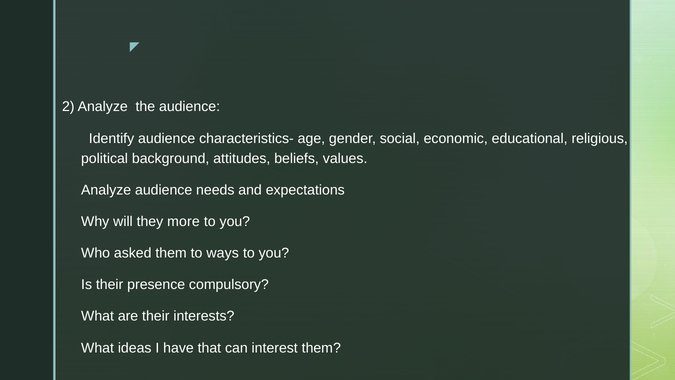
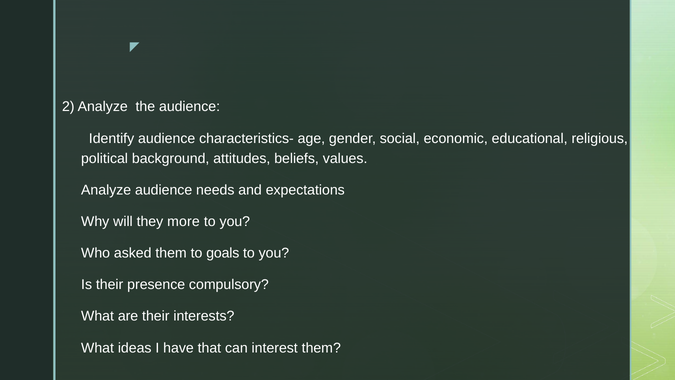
ways: ways -> goals
